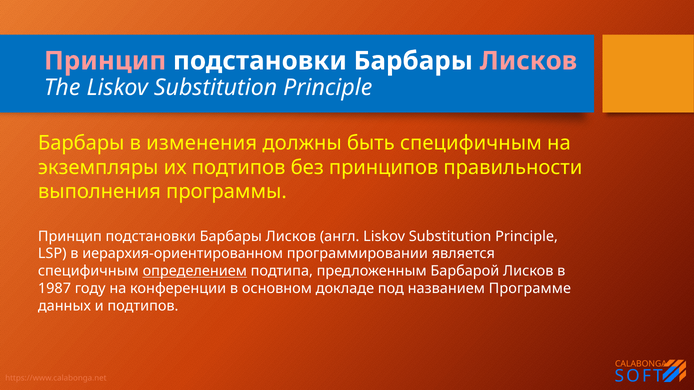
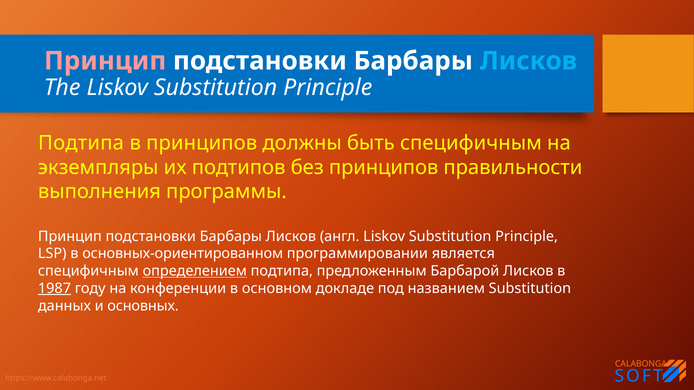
Лисков at (528, 61) colour: pink -> light blue
Барбары at (81, 143): Барбары -> Подтипа
в изменения: изменения -> принципов
иерархия-ориентированном: иерархия-ориентированном -> основных-ориентированном
1987 underline: none -> present
названием Программе: Программе -> Substitution
и подтипов: подтипов -> основных
